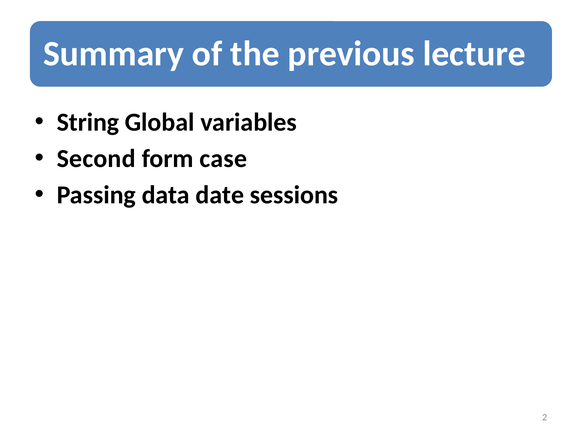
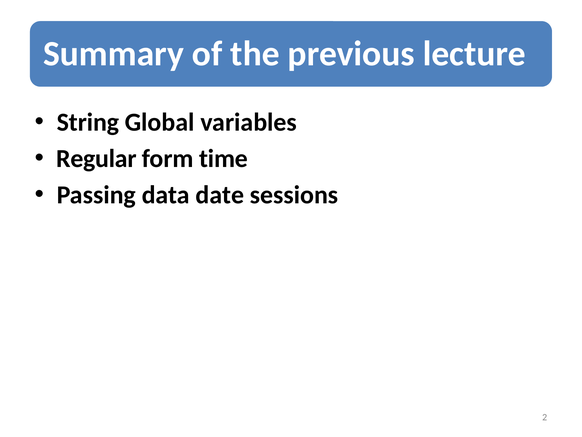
Second: Second -> Regular
case: case -> time
